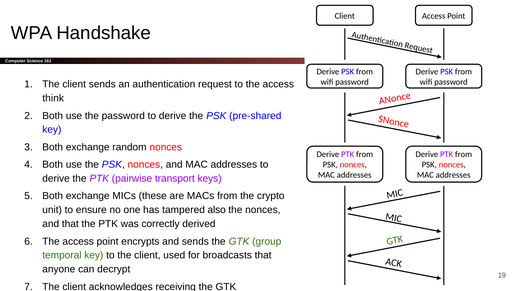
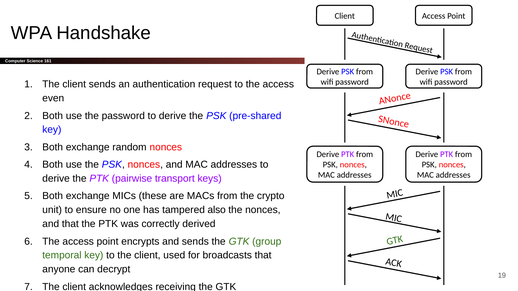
think: think -> even
